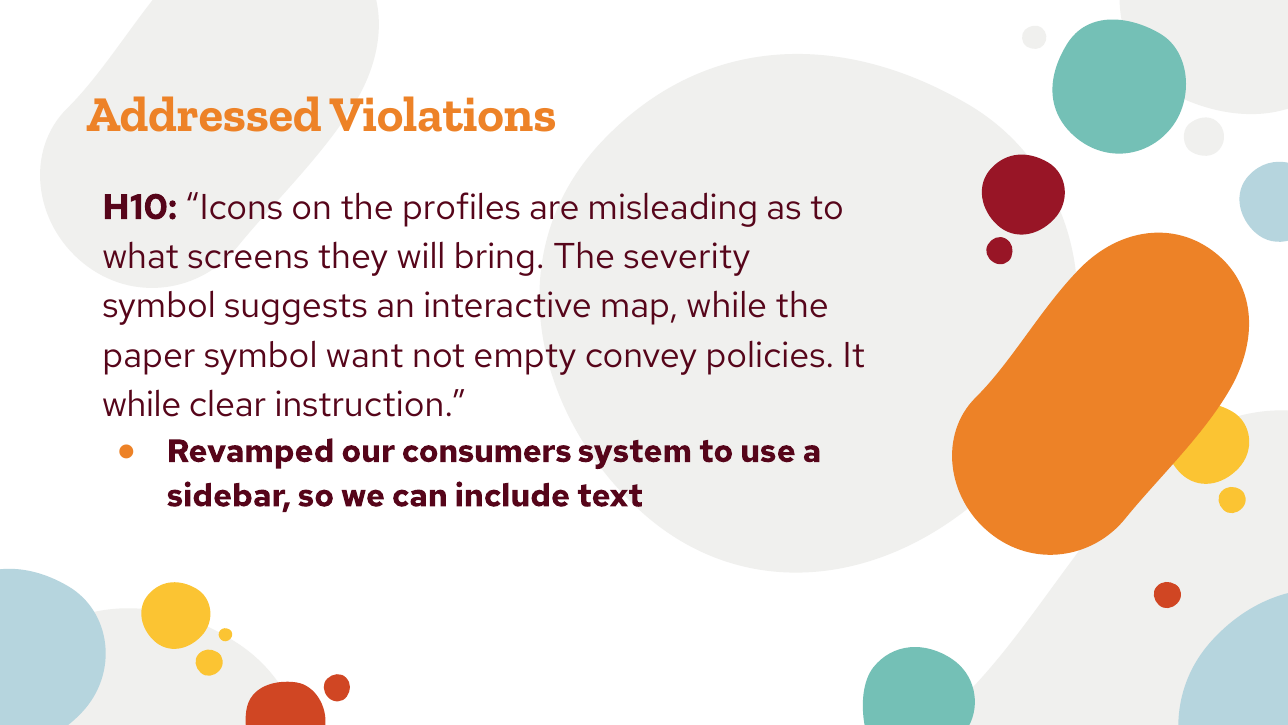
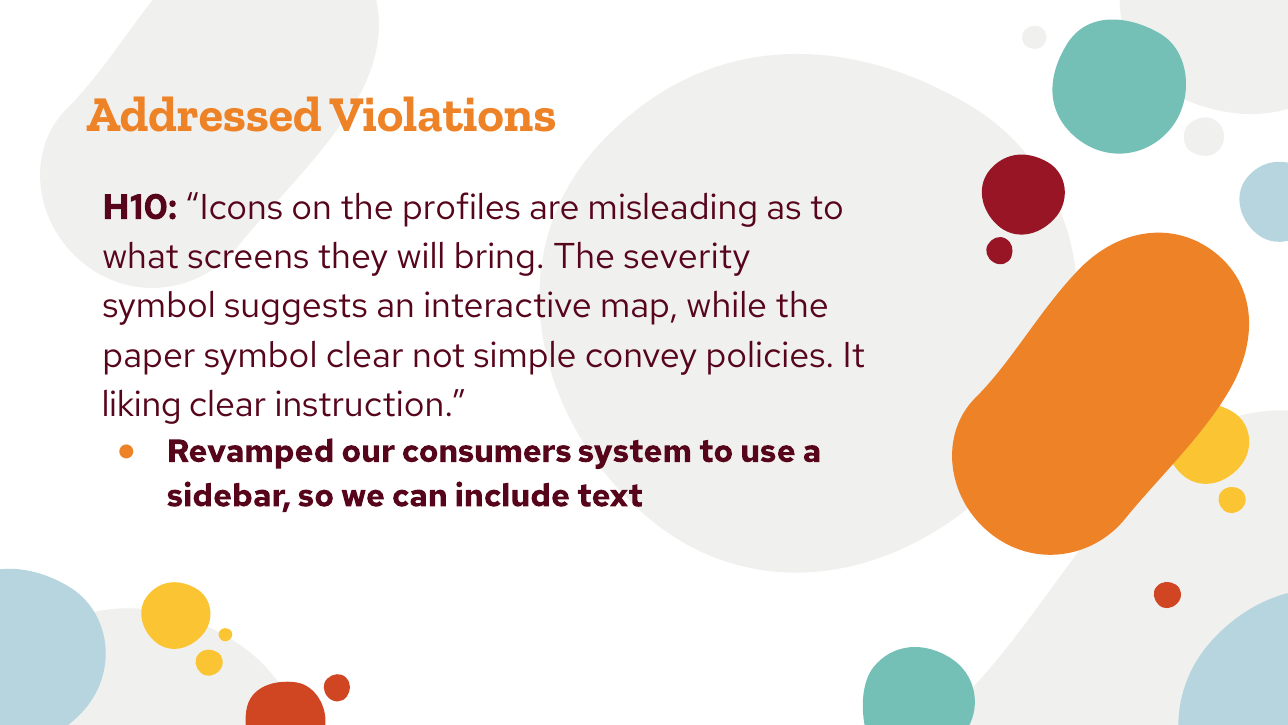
symbol want: want -> clear
empty: empty -> simple
while at (142, 405): while -> liking
